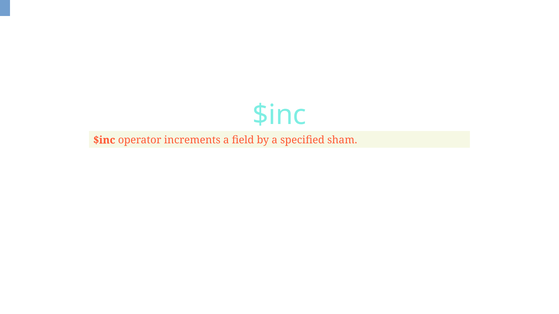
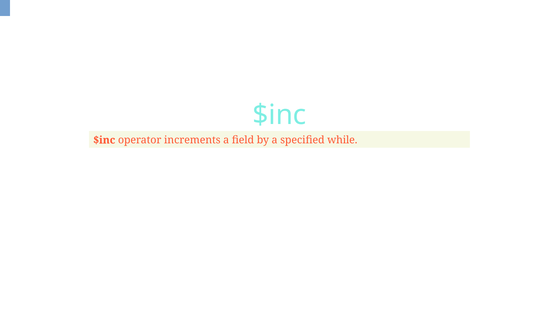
sham: sham -> while
